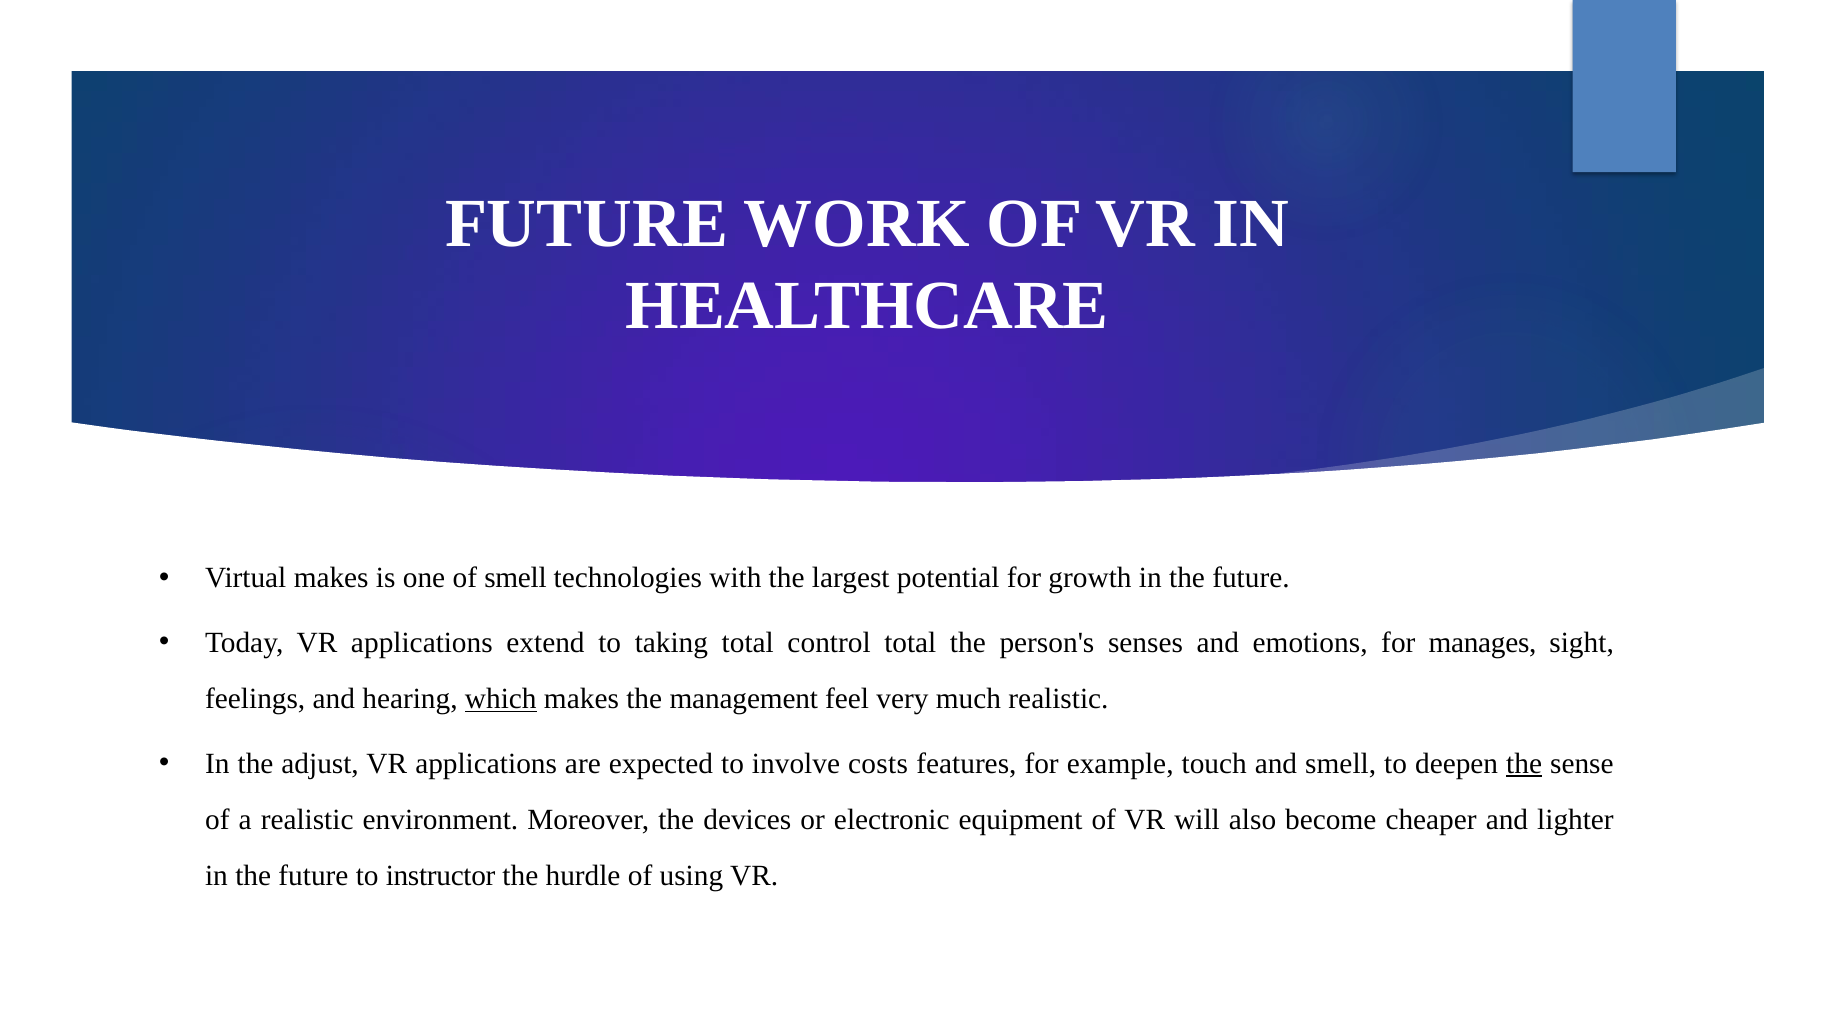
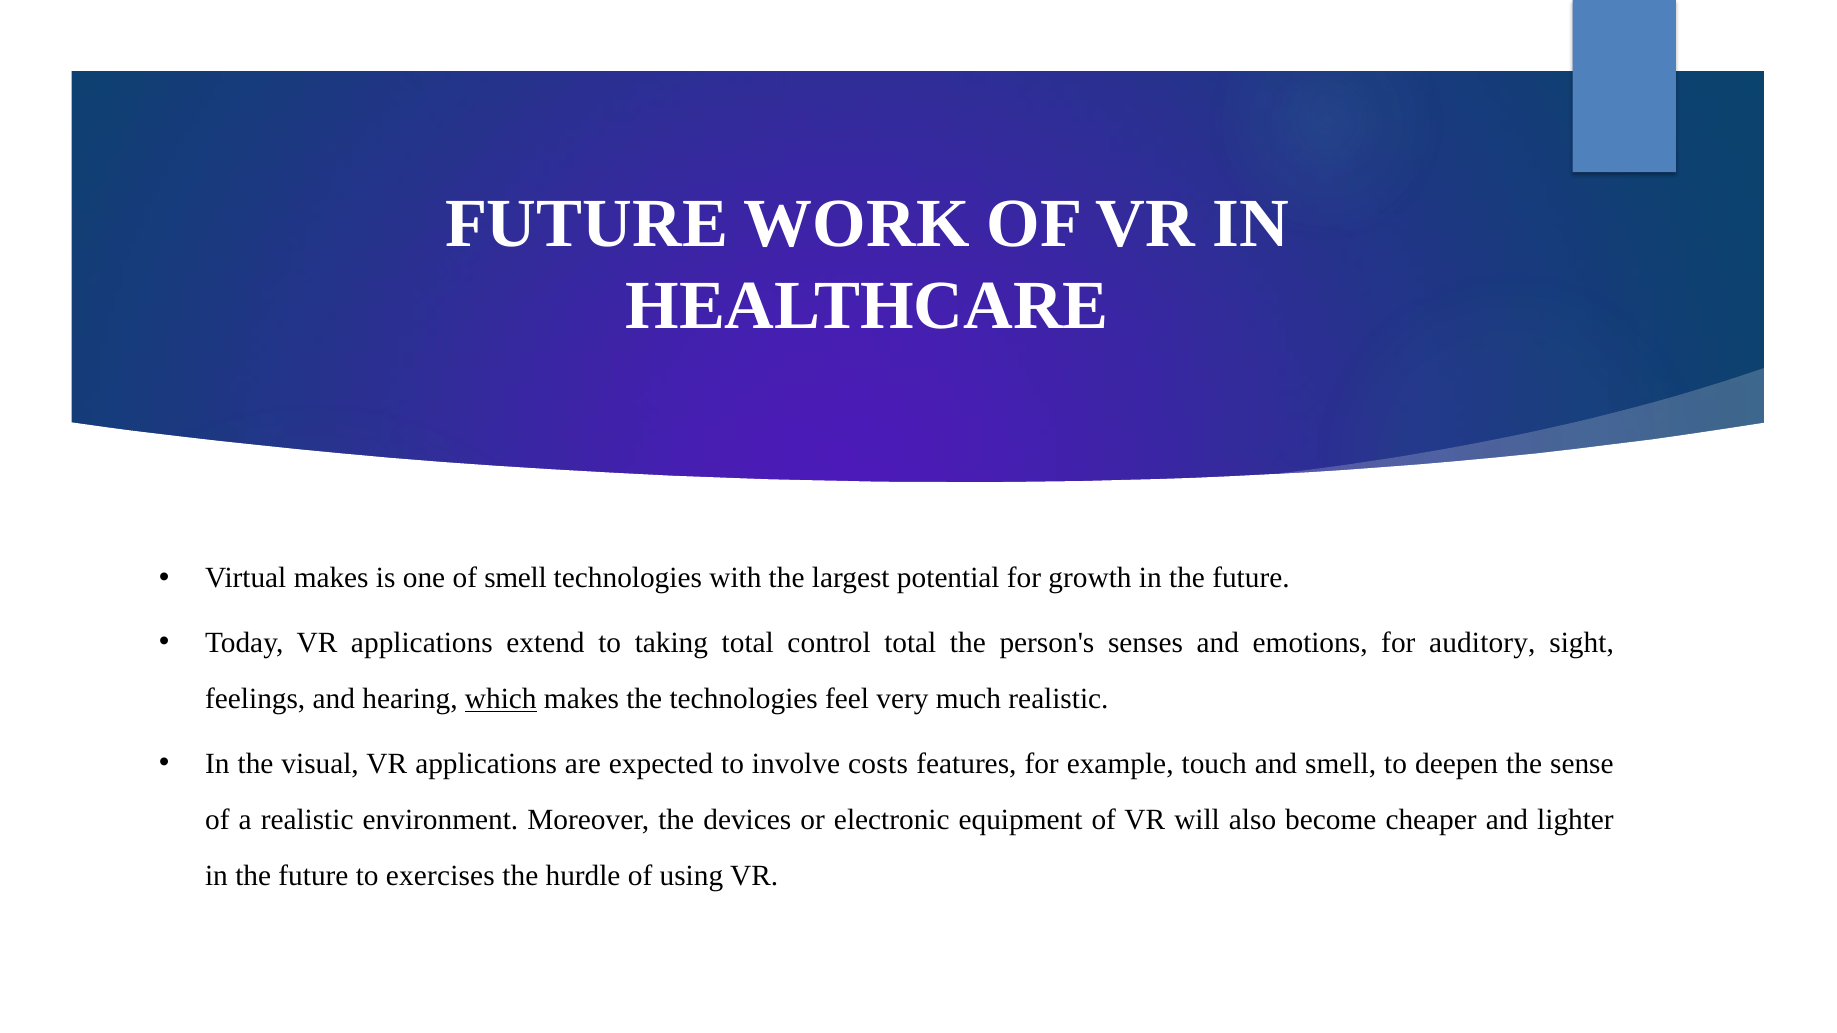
manages: manages -> auditory
the management: management -> technologies
adjust: adjust -> visual
the at (1524, 764) underline: present -> none
instructor: instructor -> exercises
